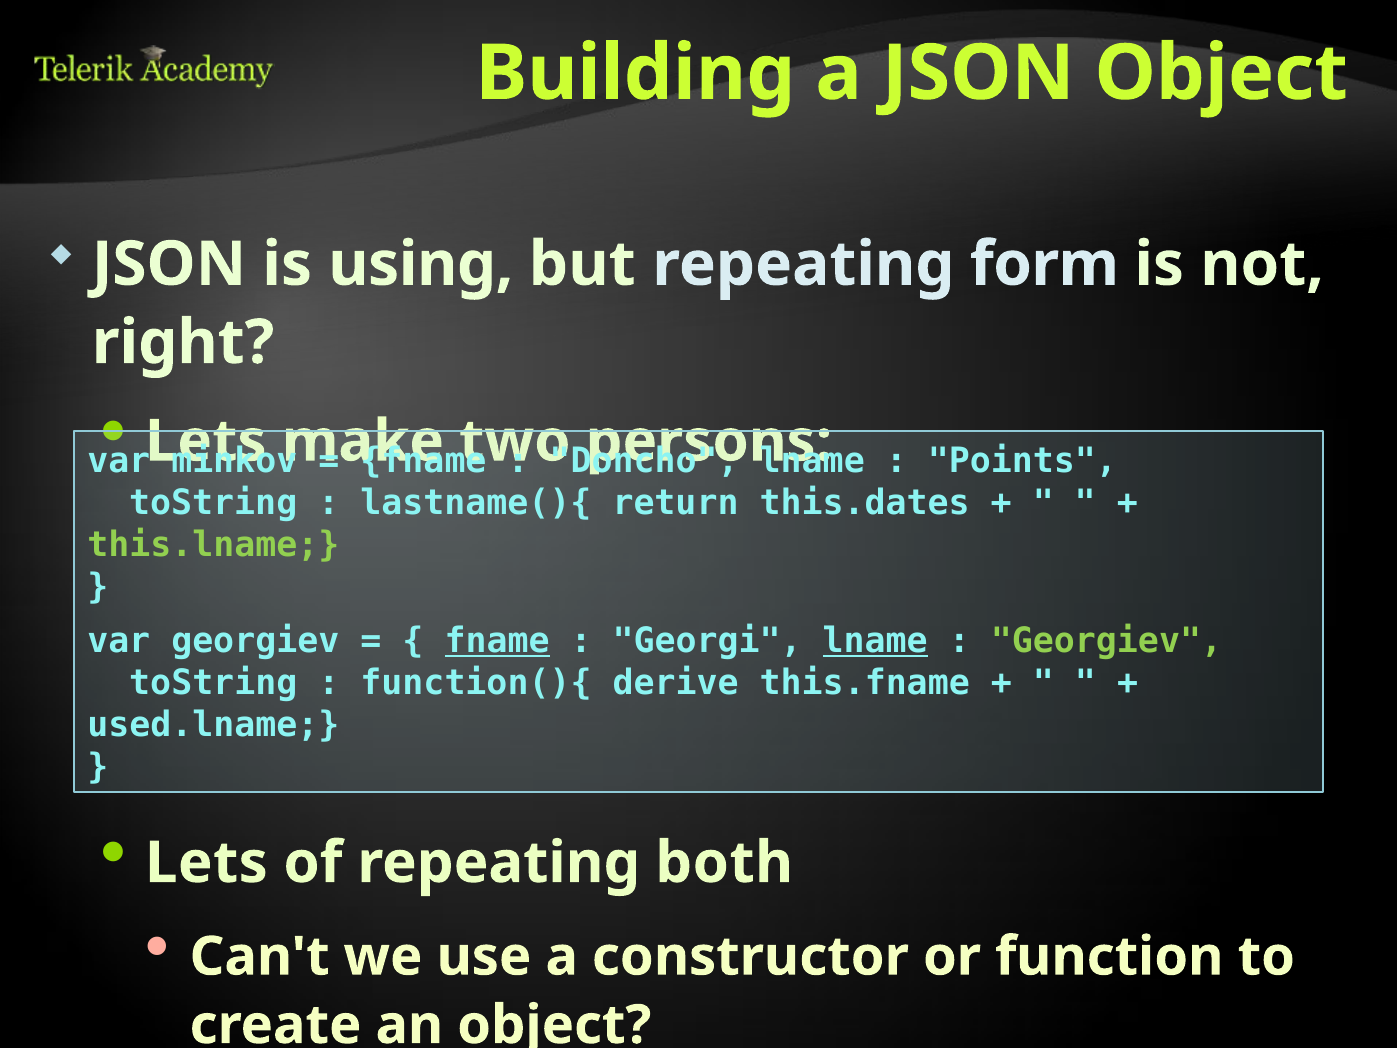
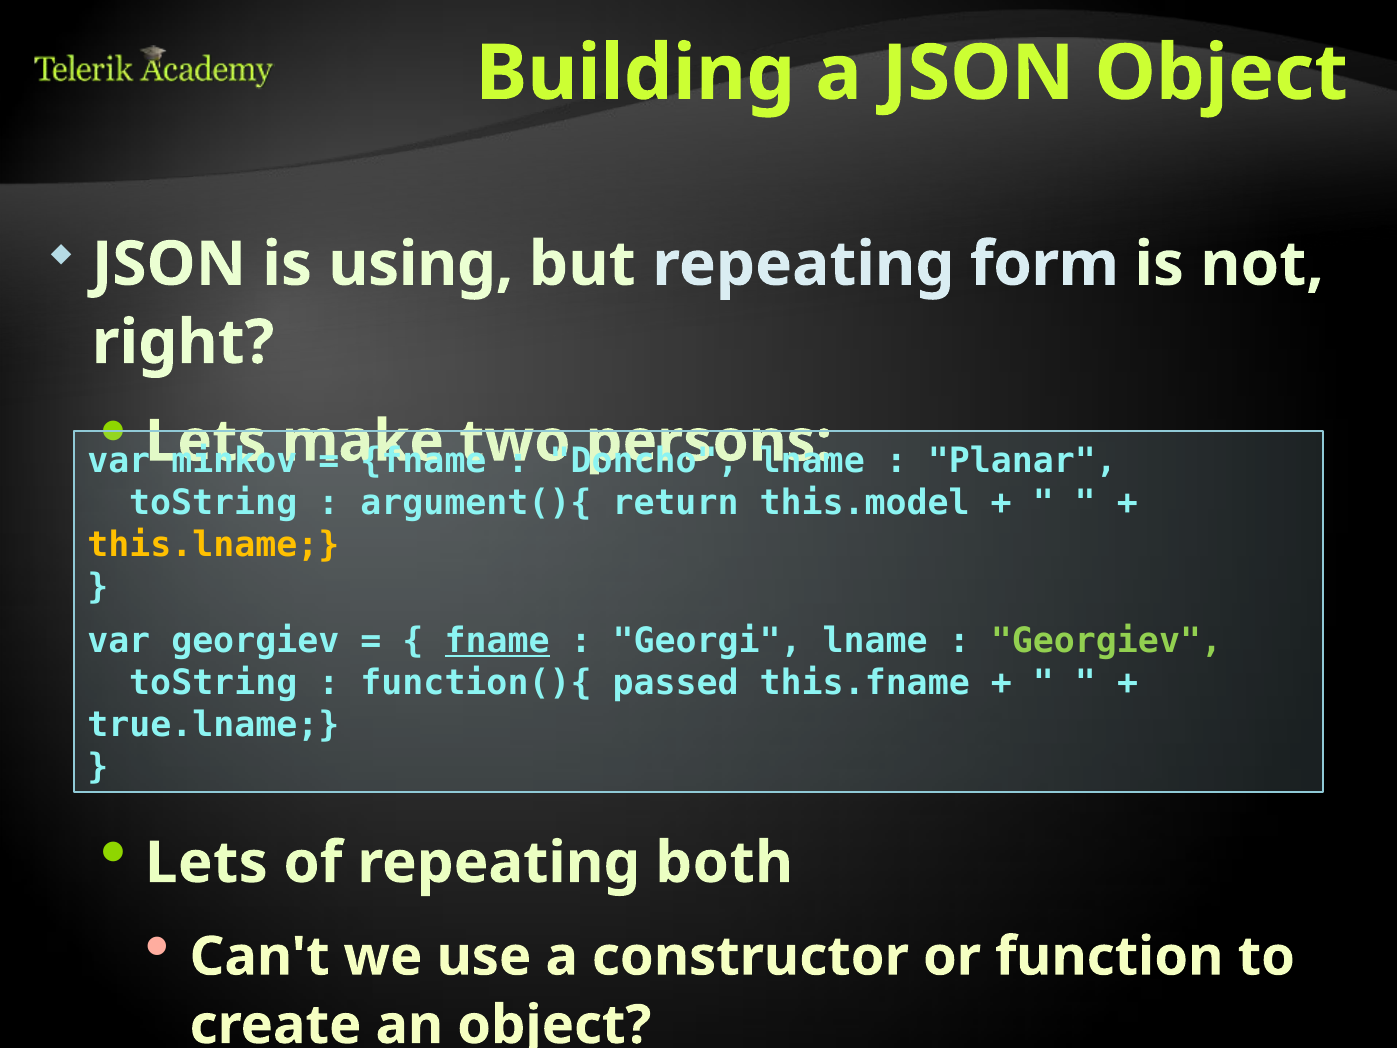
Points: Points -> Planar
lastname(){: lastname(){ -> argument(){
this.dates: this.dates -> this.model
this.lname colour: light green -> yellow
lname at (875, 641) underline: present -> none
derive: derive -> passed
used.lname: used.lname -> true.lname
